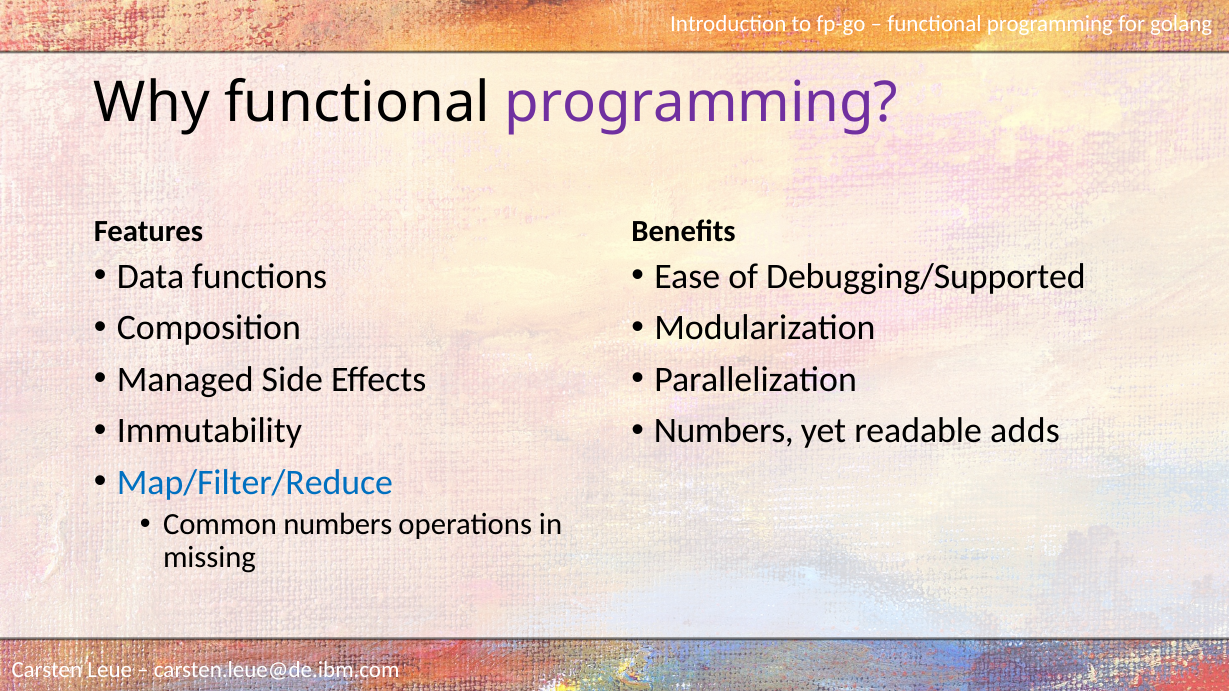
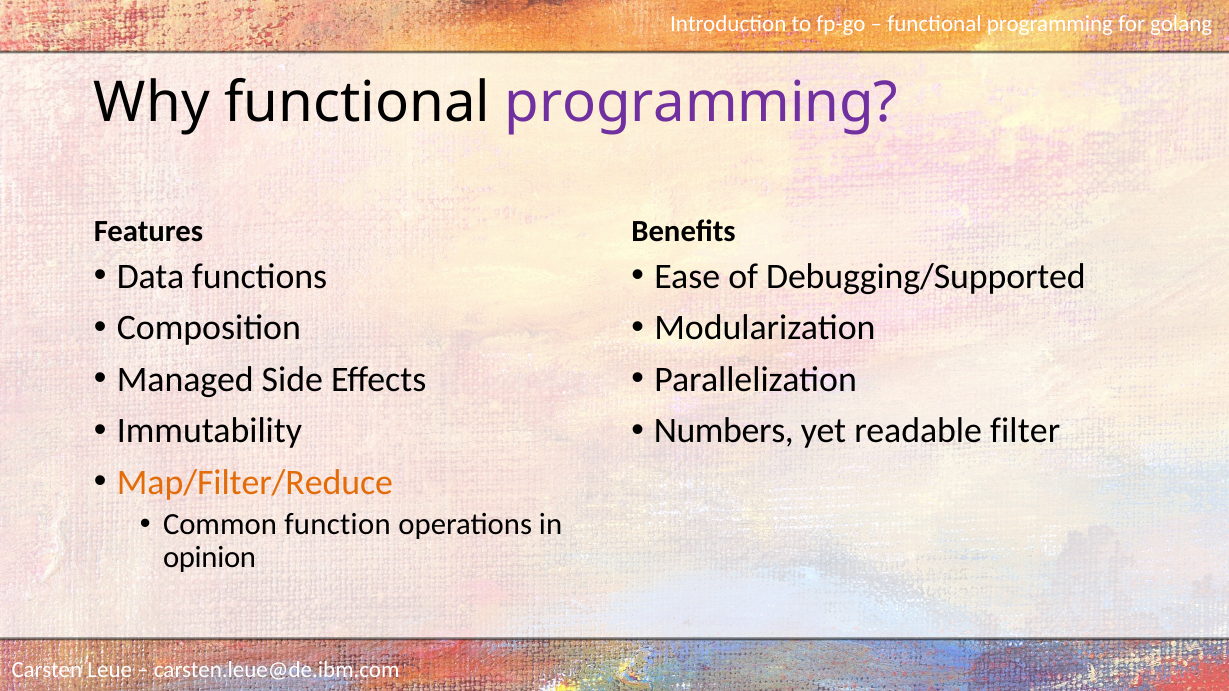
adds: adds -> filter
Map/Filter/Reduce colour: blue -> orange
Common numbers: numbers -> function
missing: missing -> opinion
